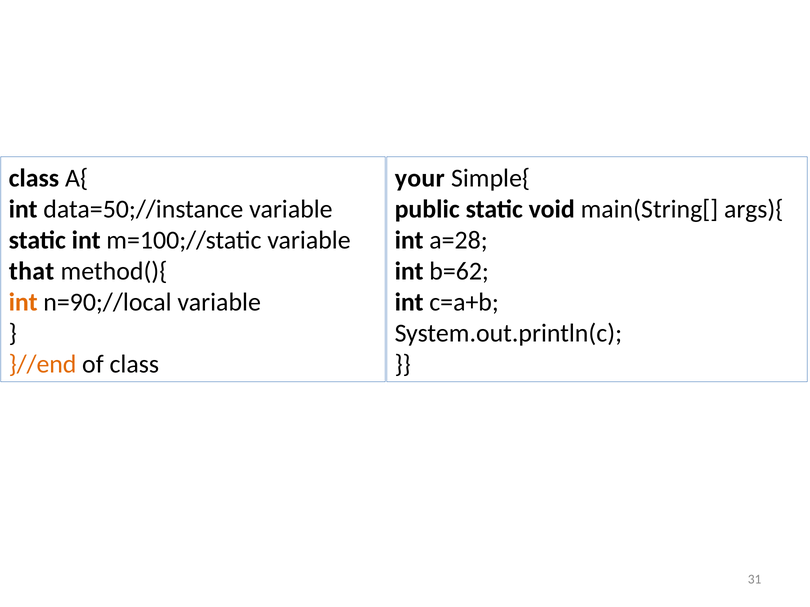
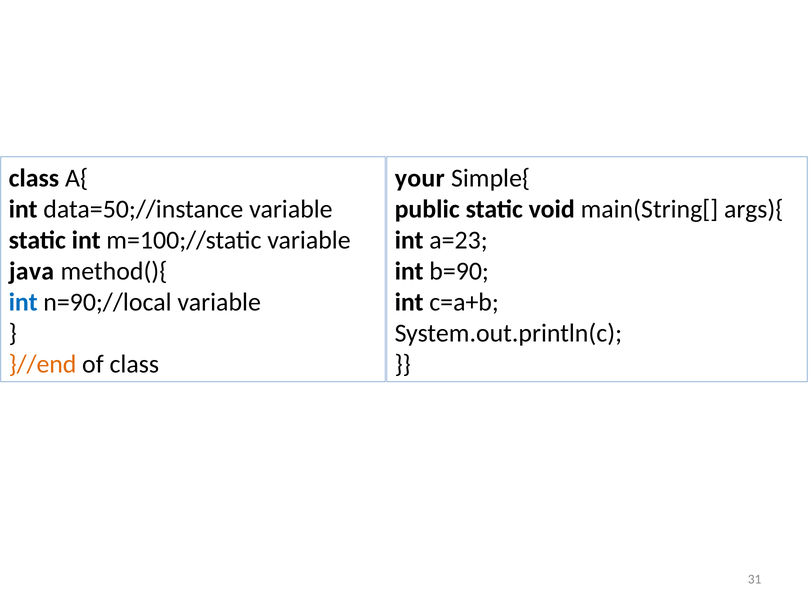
a=28: a=28 -> a=23
that: that -> java
b=62: b=62 -> b=90
int at (23, 303) colour: orange -> blue
